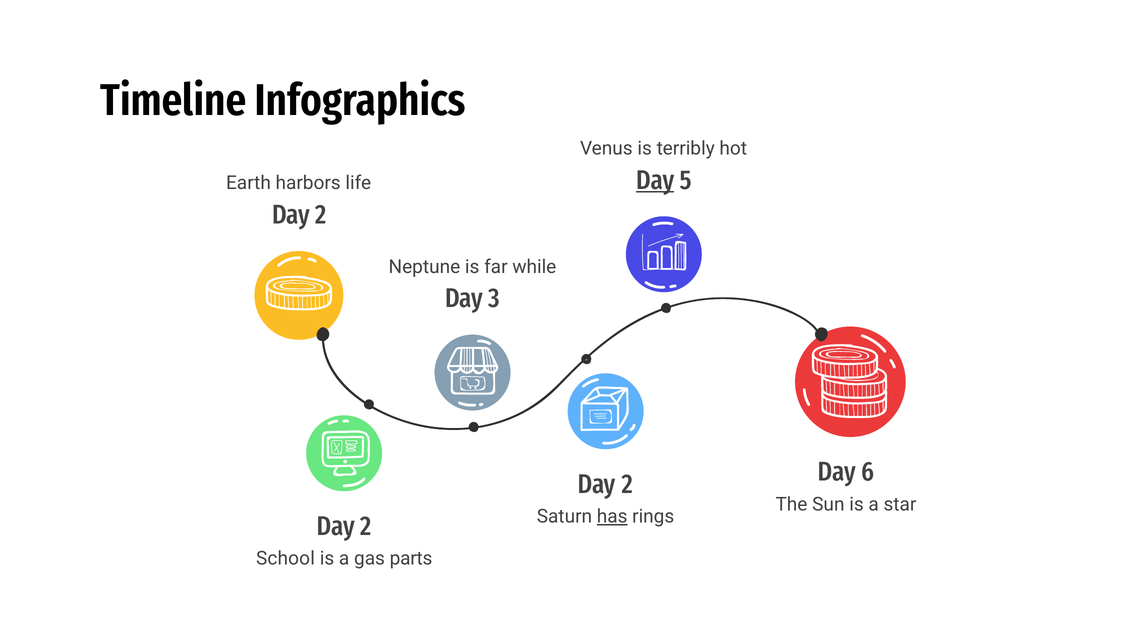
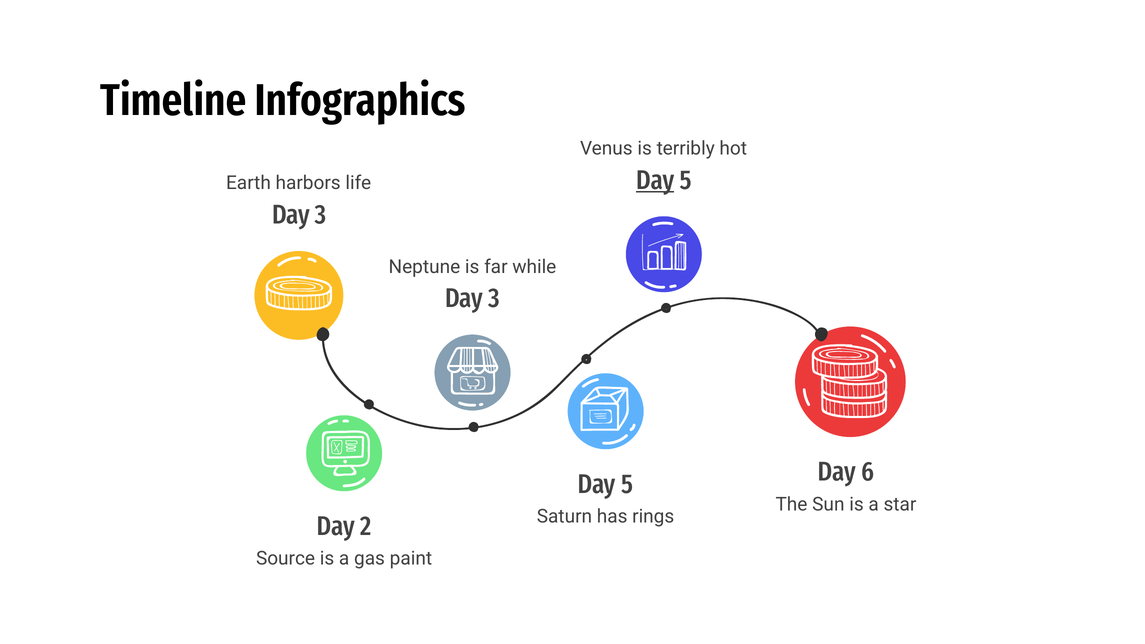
2 at (321, 215): 2 -> 3
2 at (627, 484): 2 -> 5
has underline: present -> none
School: School -> Source
parts: parts -> paint
